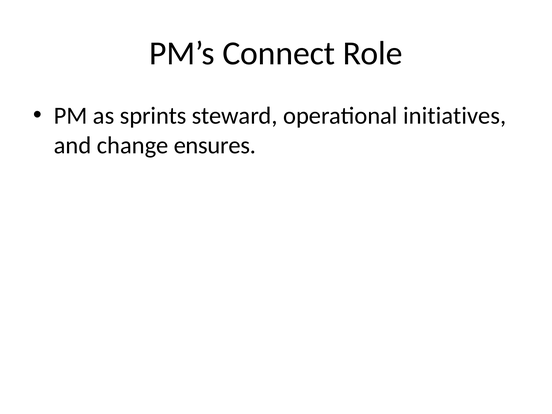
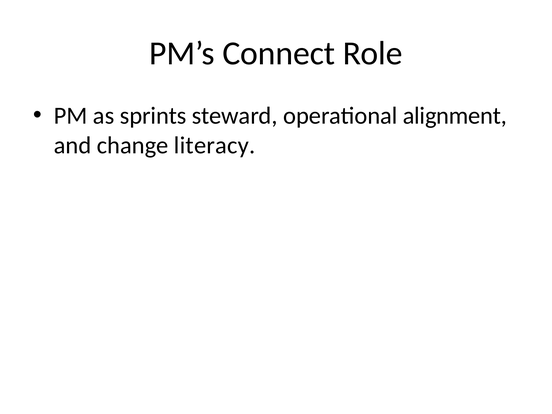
initiatives: initiatives -> alignment
ensures: ensures -> literacy
